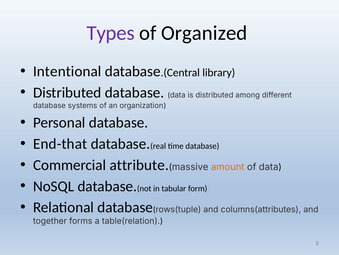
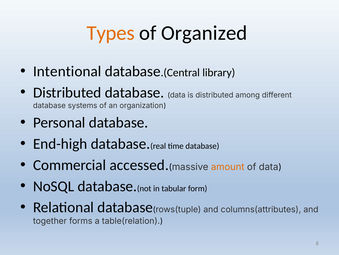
Types colour: purple -> orange
End-that: End-that -> End-high
attribute: attribute -> accessed
